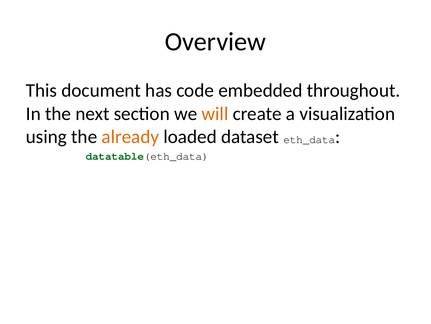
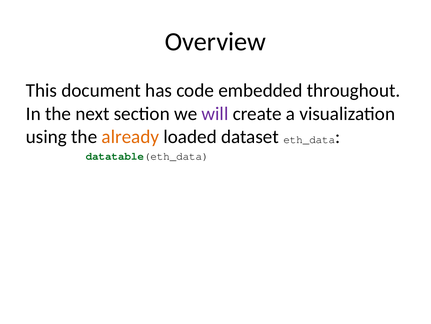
will colour: orange -> purple
